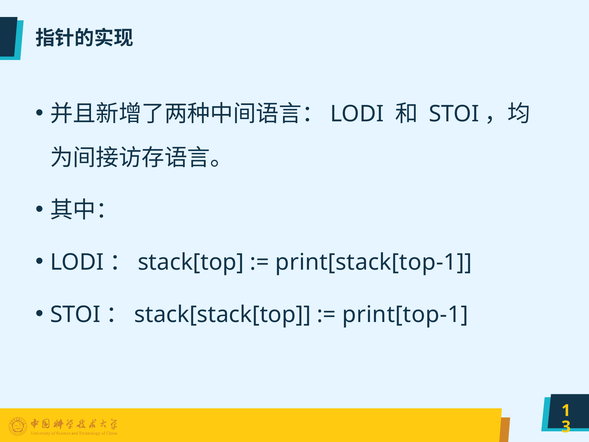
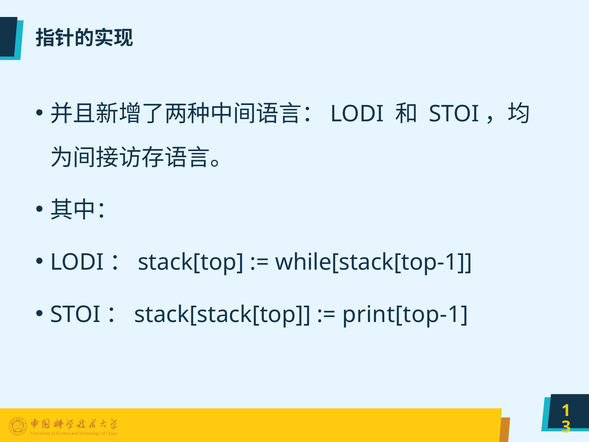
print[stack[top-1: print[stack[top-1 -> while[stack[top-1
